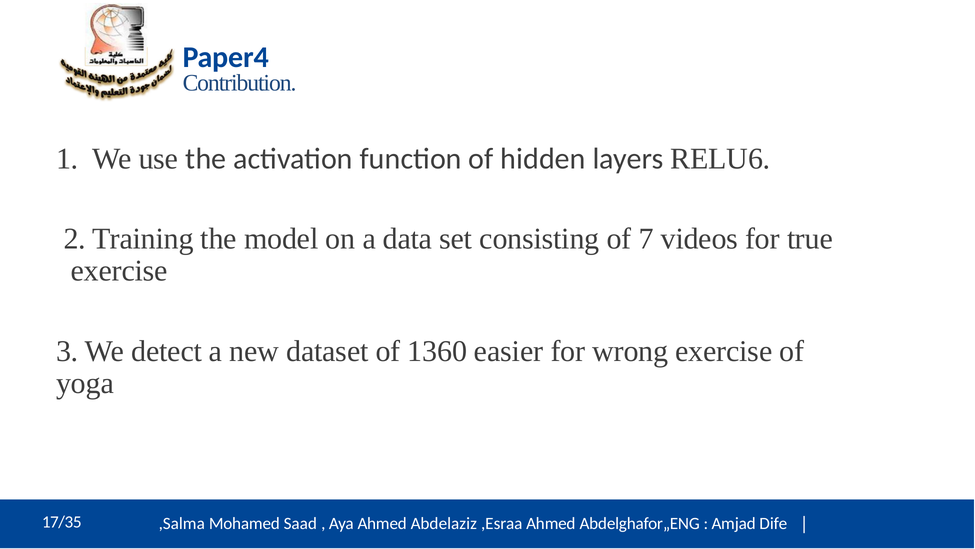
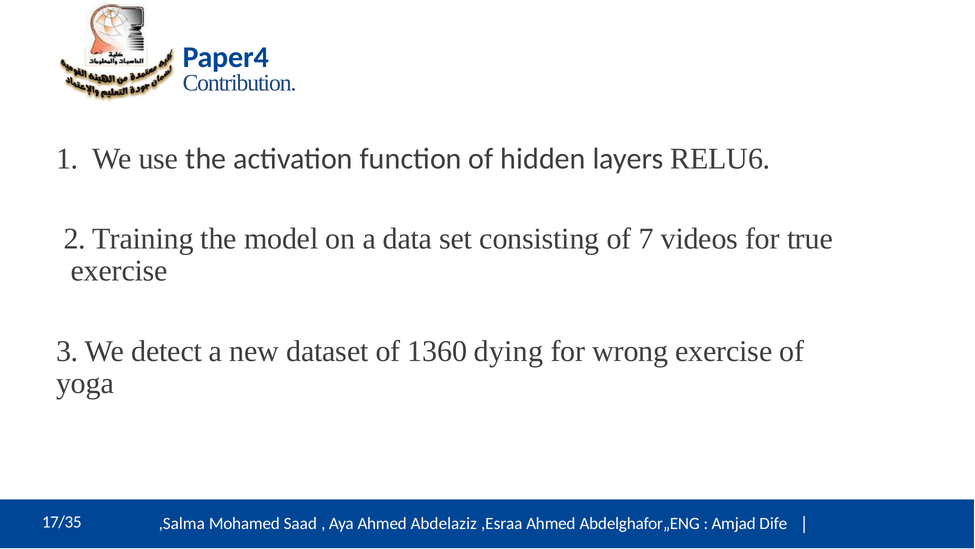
easier: easier -> dying
